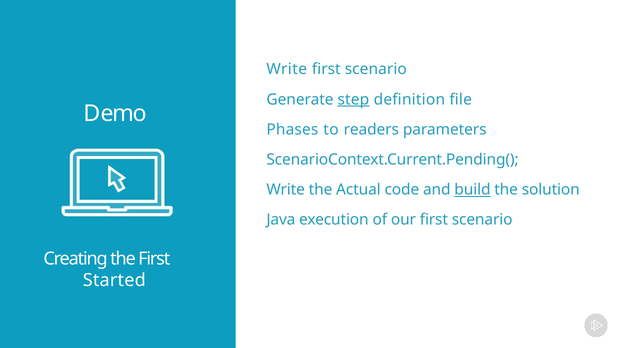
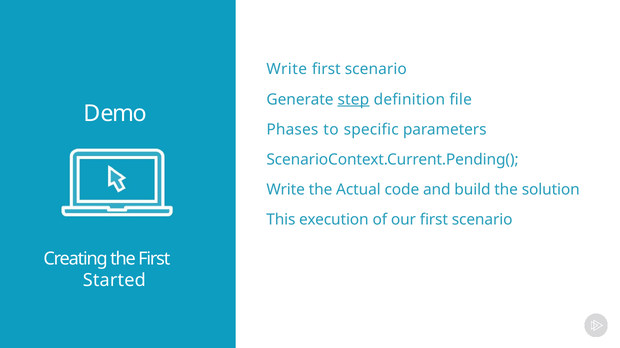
readers: readers -> specific
build underline: present -> none
Java: Java -> This
